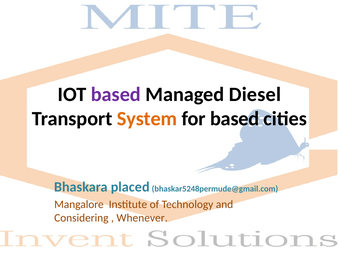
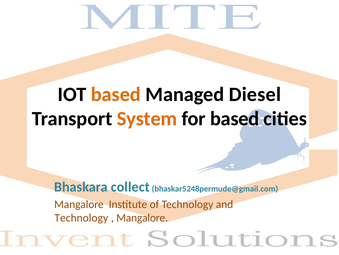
based at (116, 94) colour: purple -> orange
placed: placed -> collect
Considering at (81, 217): Considering -> Technology
Whenever at (142, 217): Whenever -> Mangalore
